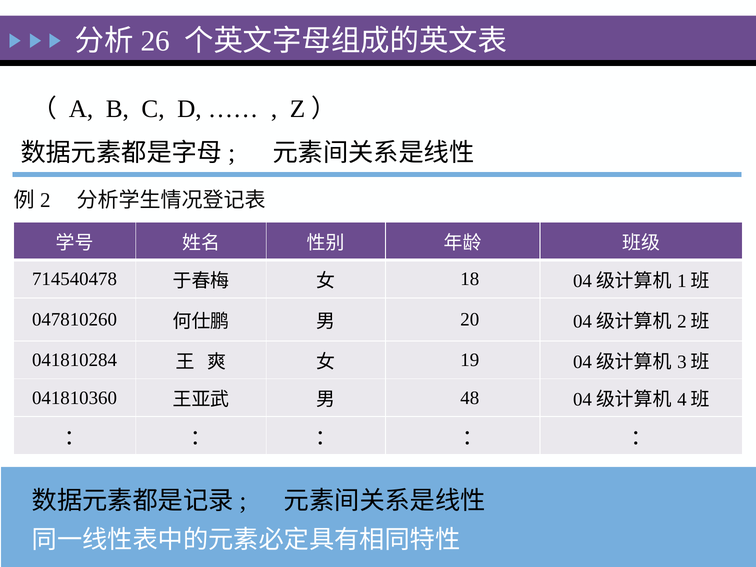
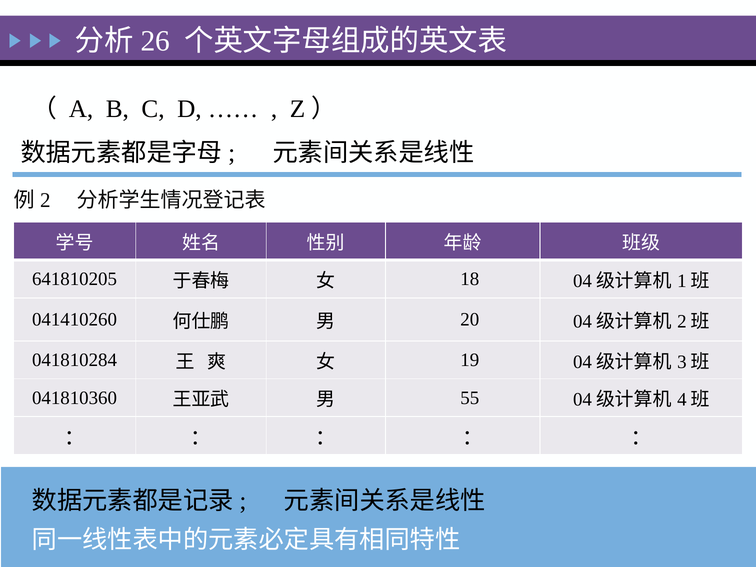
714540478: 714540478 -> 641810205
047810260: 047810260 -> 041410260
48: 48 -> 55
